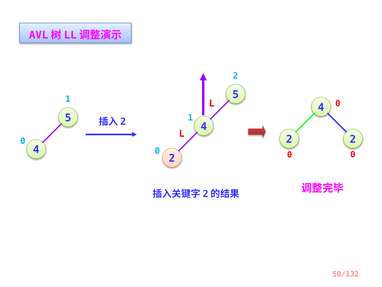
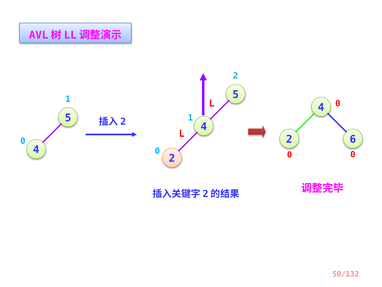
2 2: 2 -> 6
